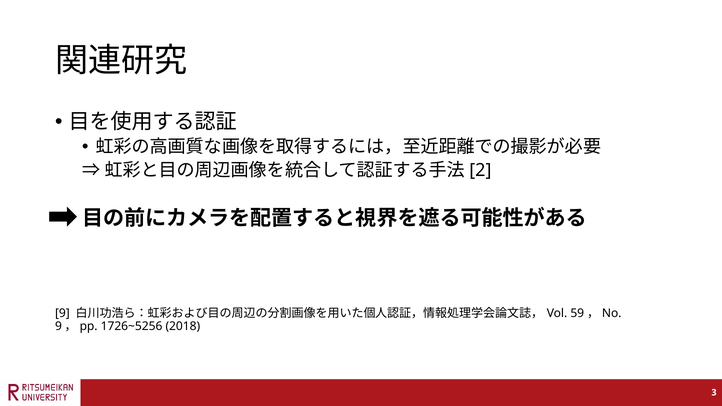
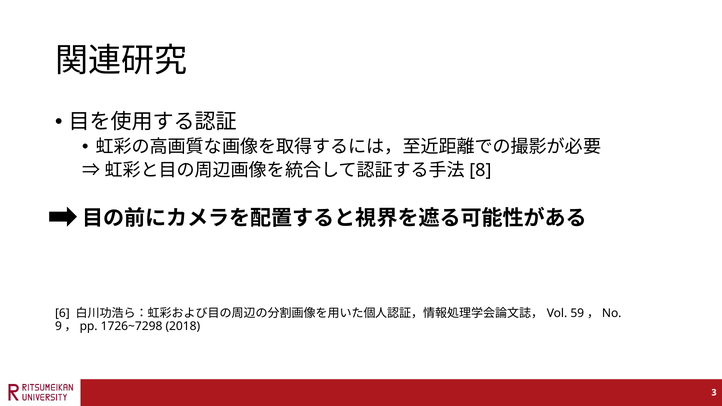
2: 2 -> 8
9: 9 -> 6
1726~5256: 1726~5256 -> 1726~7298
